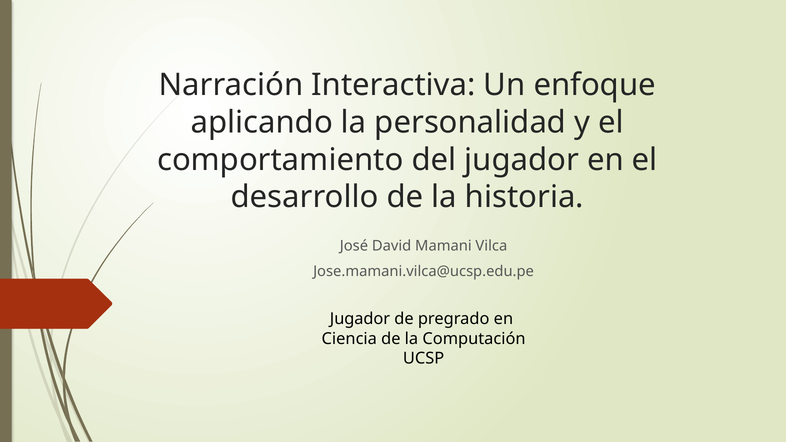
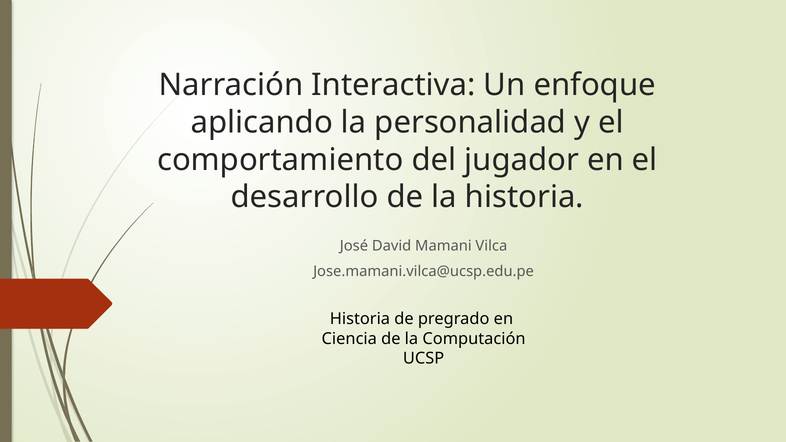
Jugador at (360, 319): Jugador -> Historia
